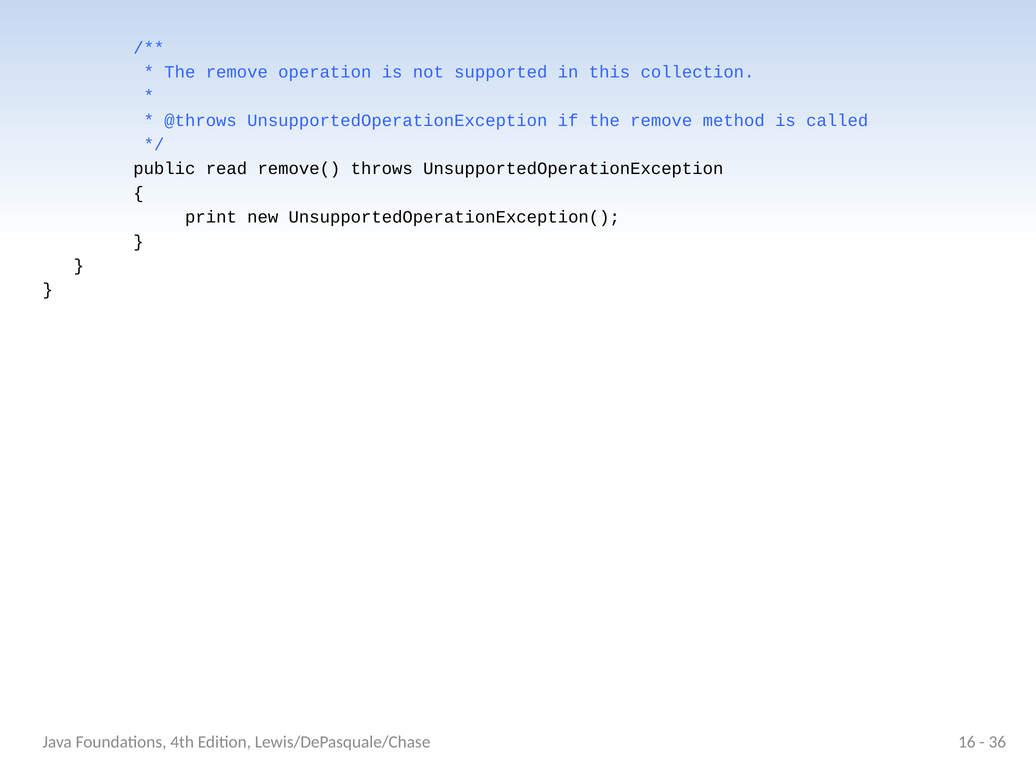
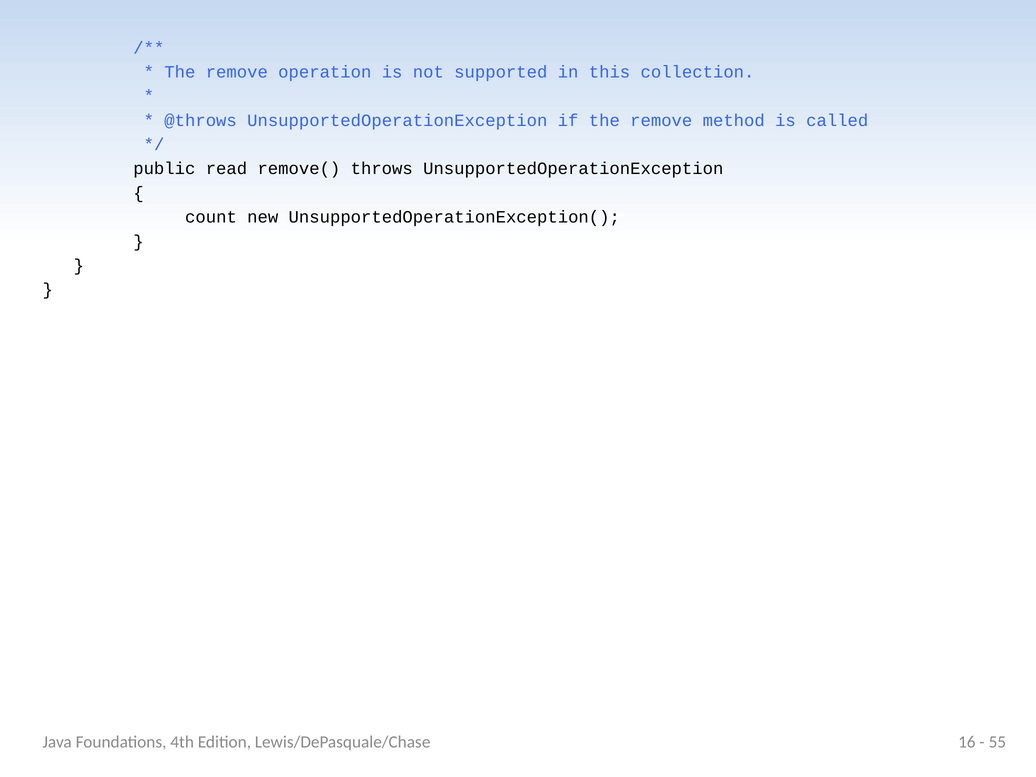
print: print -> count
36: 36 -> 55
